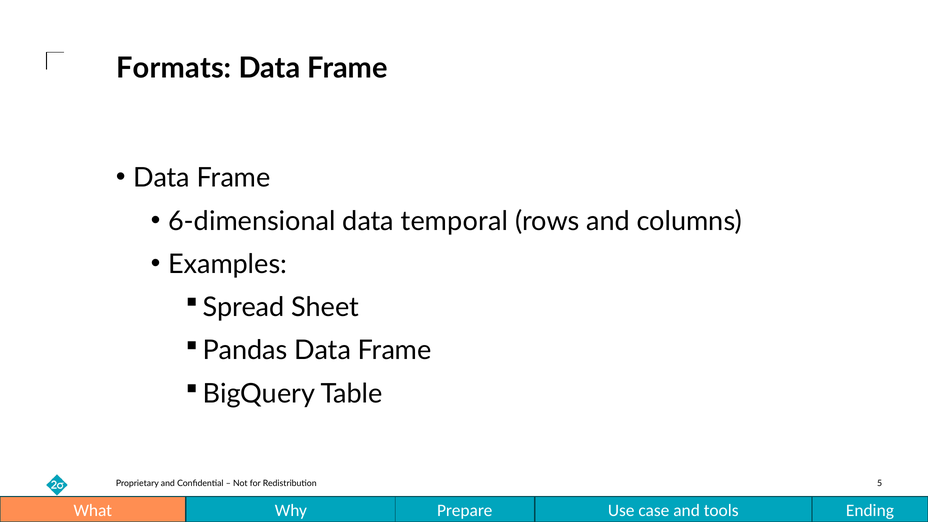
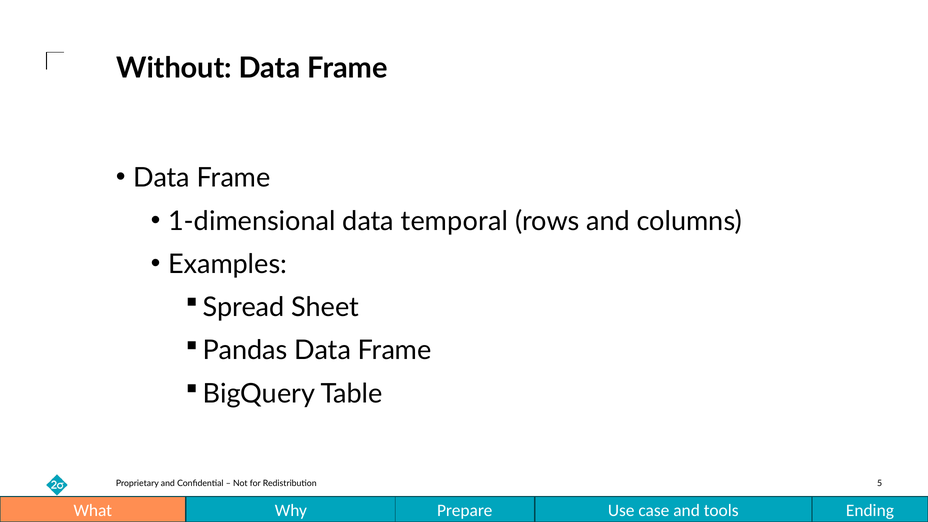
Formats: Formats -> Without
6-dimensional: 6-dimensional -> 1-dimensional
